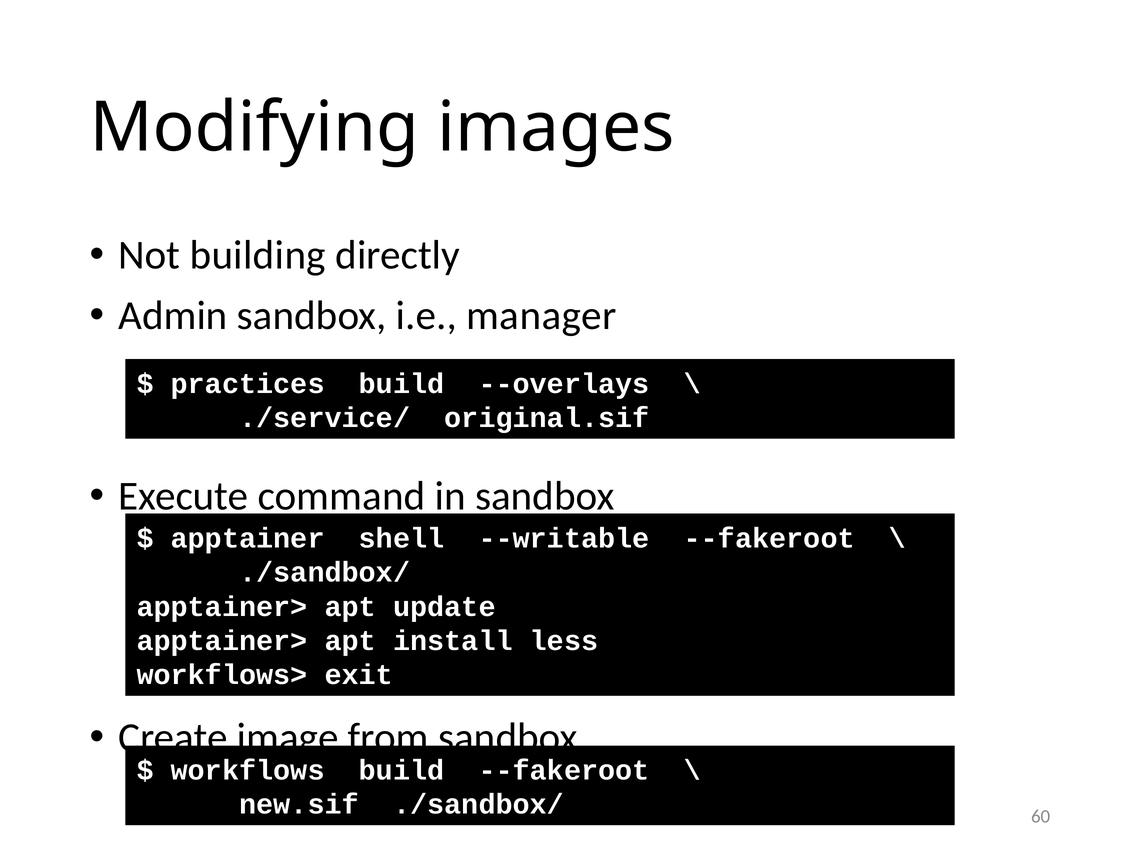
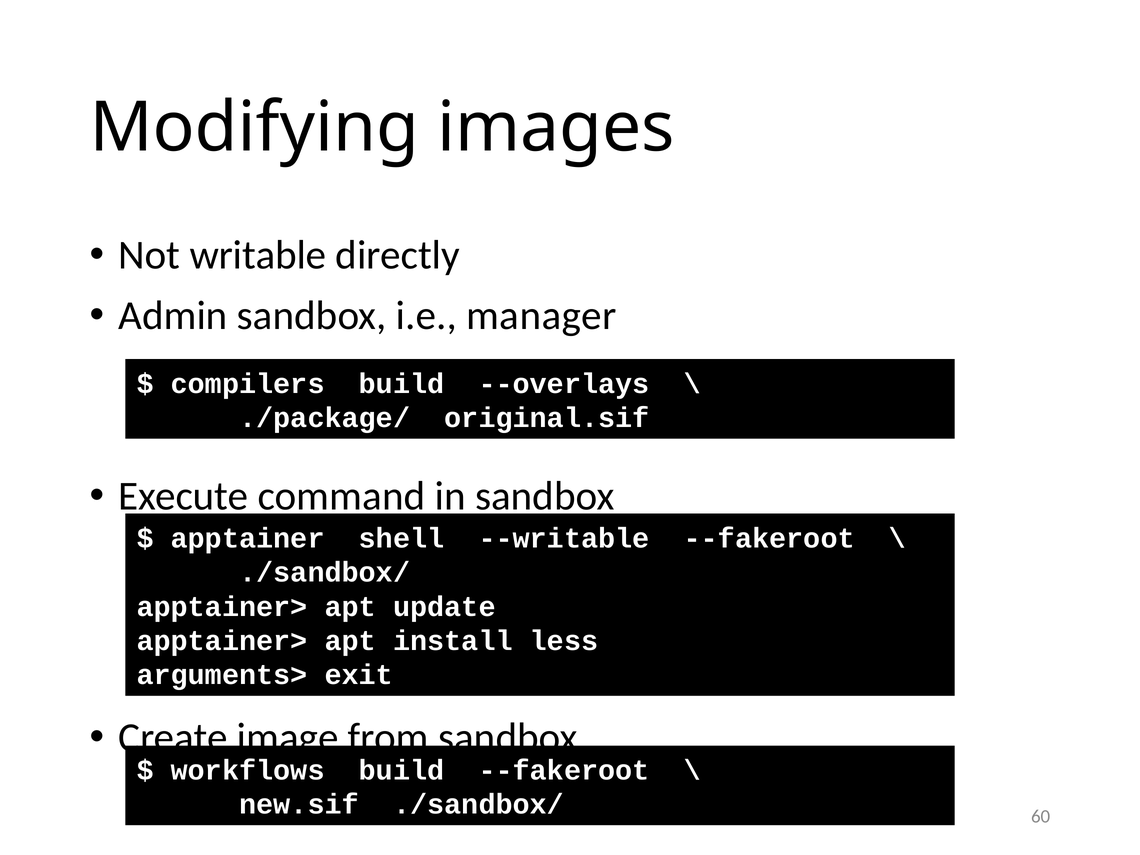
building: building -> writable
practices: practices -> compilers
./service/: ./service/ -> ./package/
workflows>: workflows> -> arguments>
